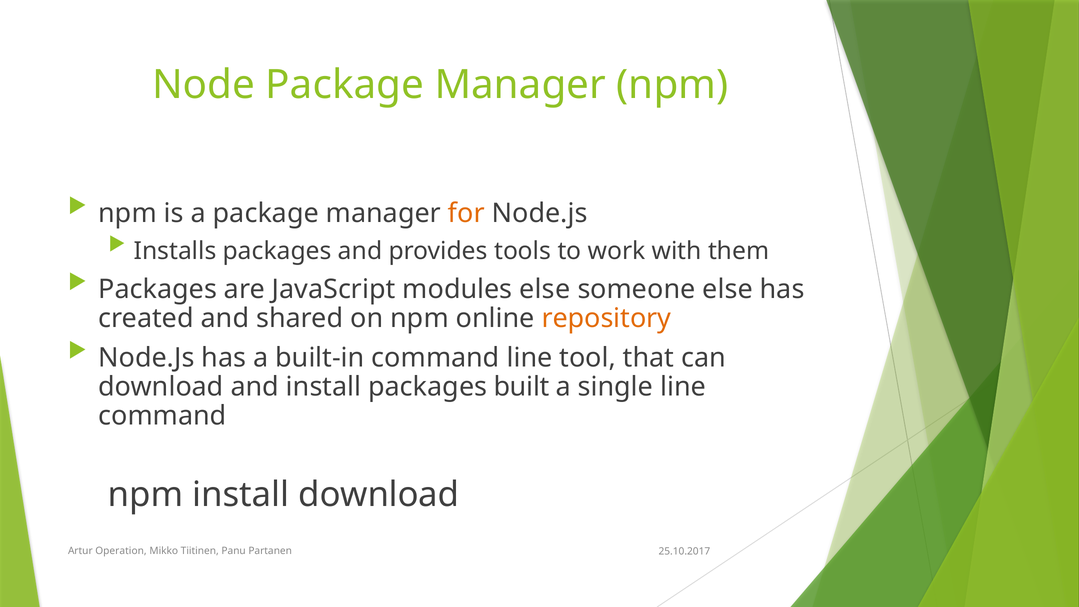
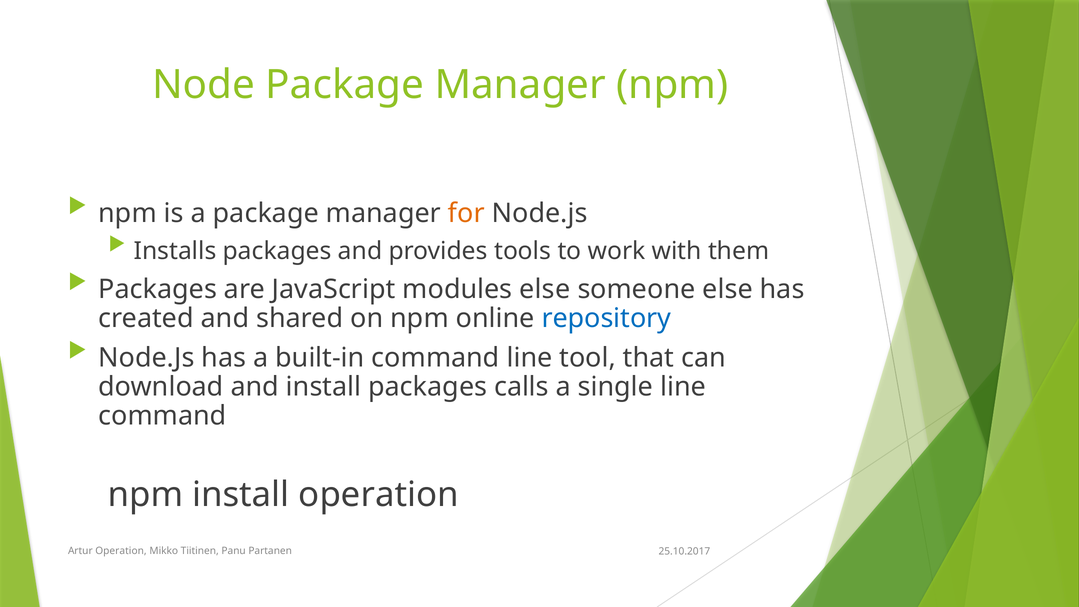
repository colour: orange -> blue
built: built -> calls
install download: download -> operation
